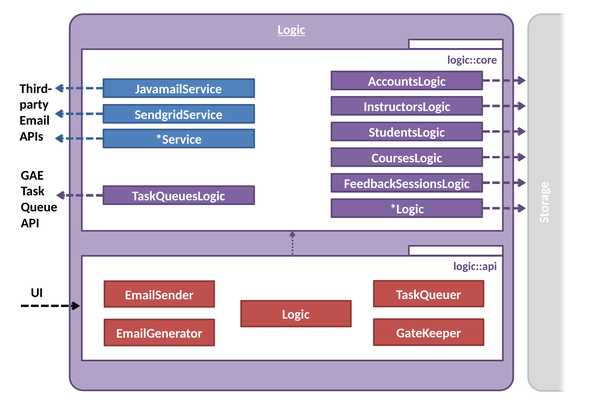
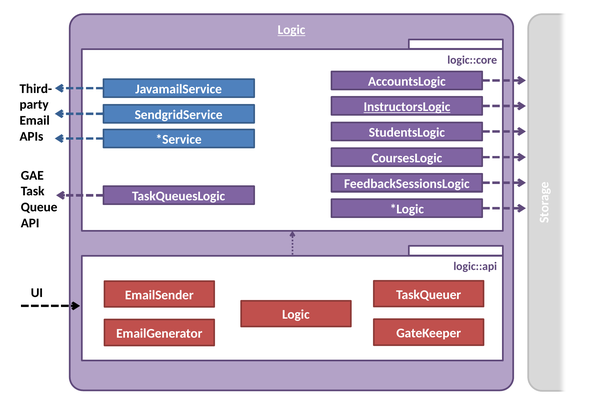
InstructorsLogic underline: none -> present
